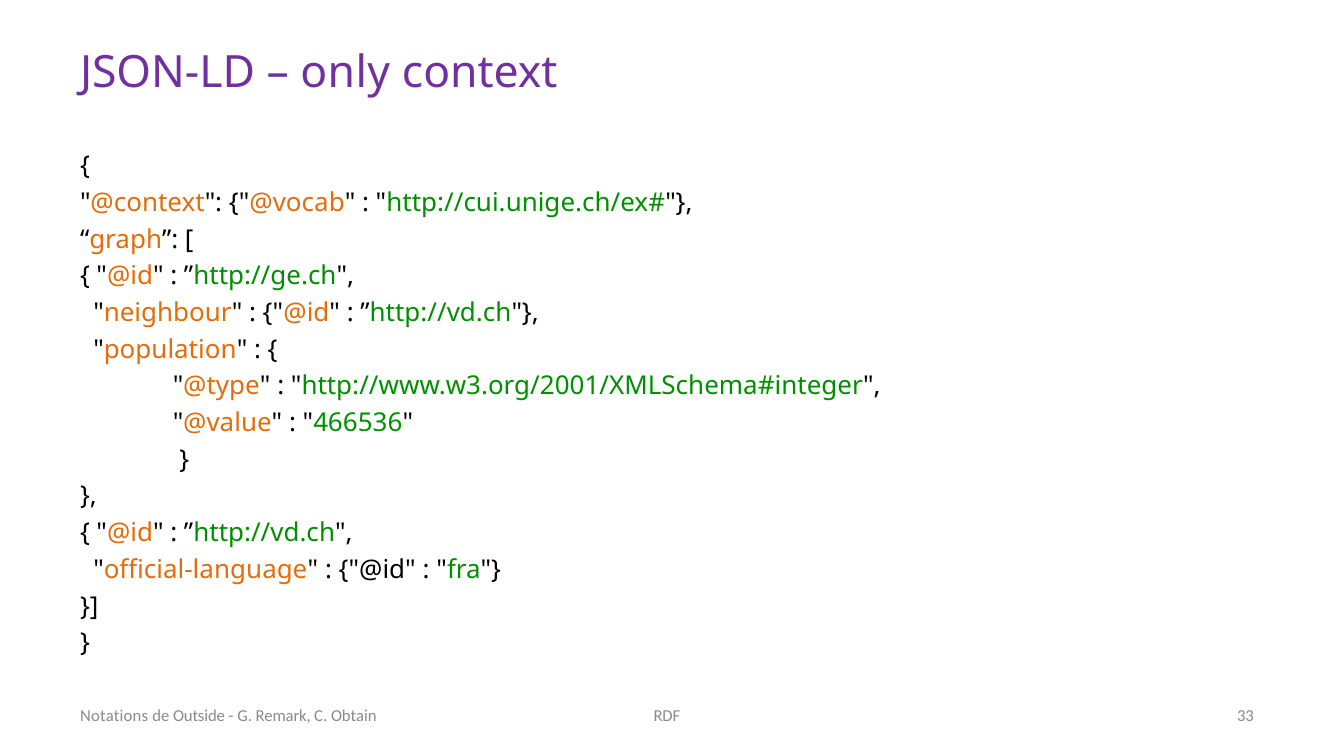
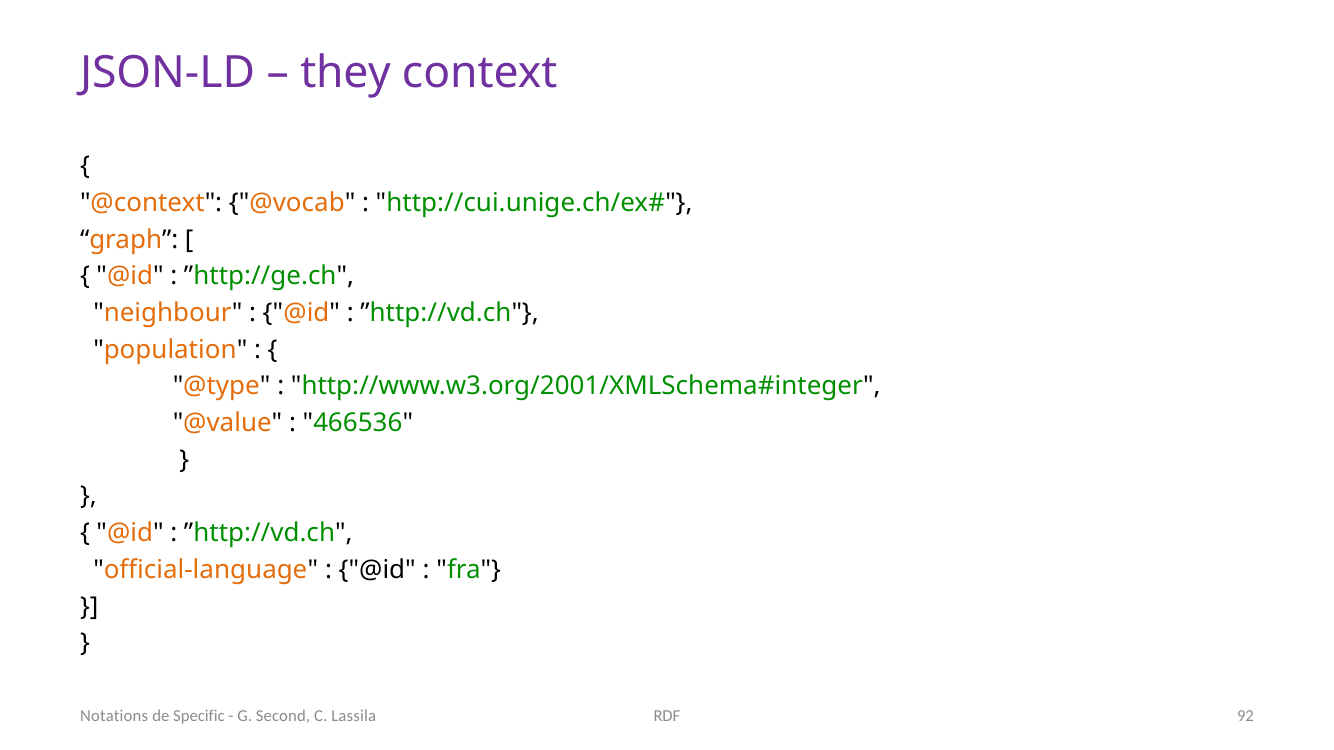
only: only -> they
Outside: Outside -> Specific
Remark: Remark -> Second
Obtain: Obtain -> Lassila
33: 33 -> 92
